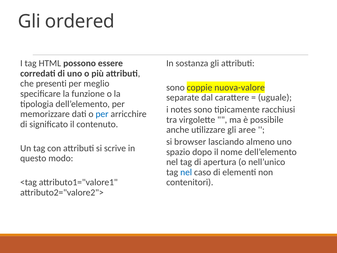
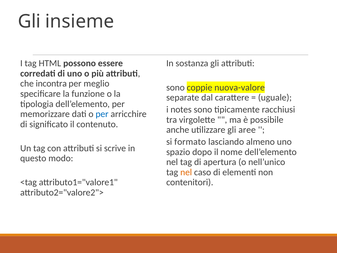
ordered: ordered -> insieme
presenti: presenti -> incontra
browser: browser -> formato
nel at (186, 172) colour: blue -> orange
